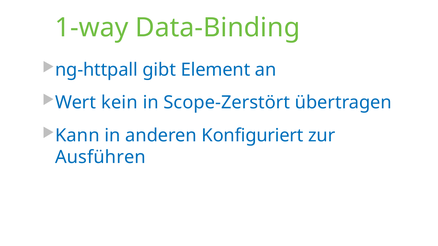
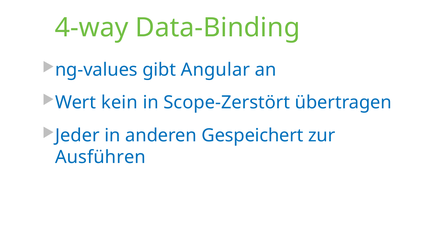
1-way: 1-way -> 4-way
ng-httpall: ng-httpall -> ng-values
Element: Element -> Angular
Kann: Kann -> Jeder
Konfiguriert: Konfiguriert -> Gespeichert
